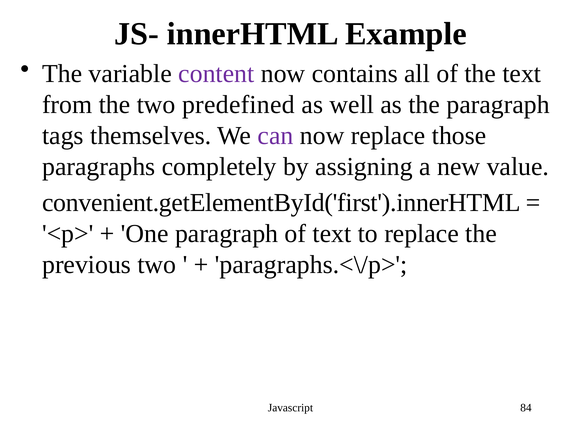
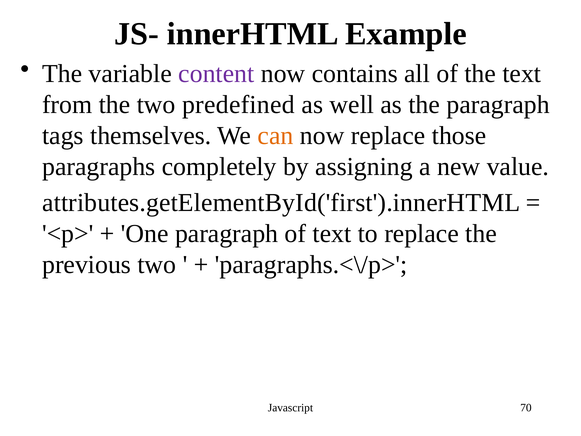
can colour: purple -> orange
convenient.getElementById('first').innerHTML: convenient.getElementById('first').innerHTML -> attributes.getElementById('first').innerHTML
84: 84 -> 70
